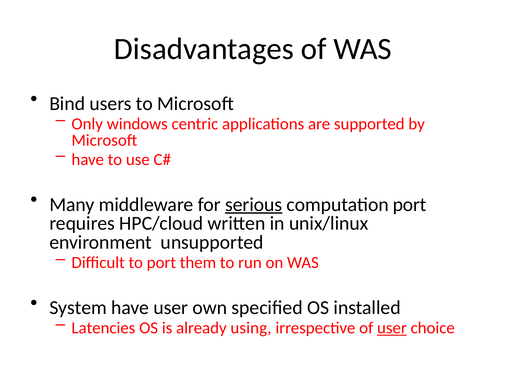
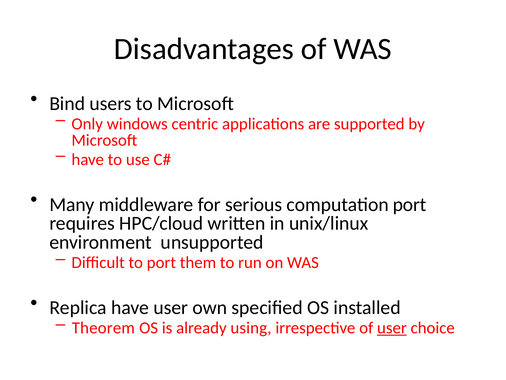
serious underline: present -> none
System: System -> Replica
Latencies: Latencies -> Theorem
